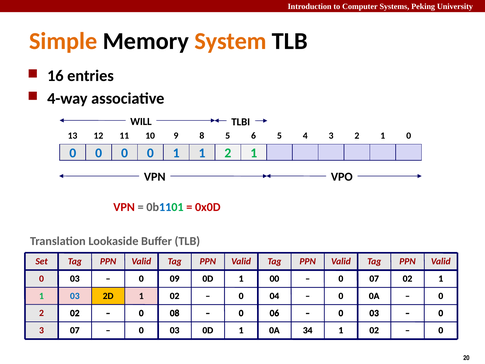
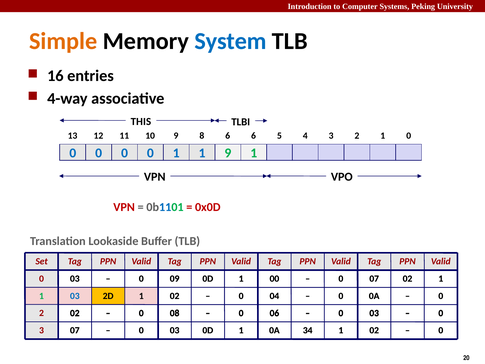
System colour: orange -> blue
WILL: WILL -> THIS
8 5: 5 -> 6
1 2: 2 -> 9
